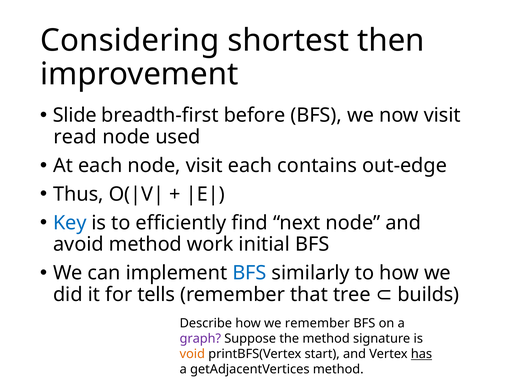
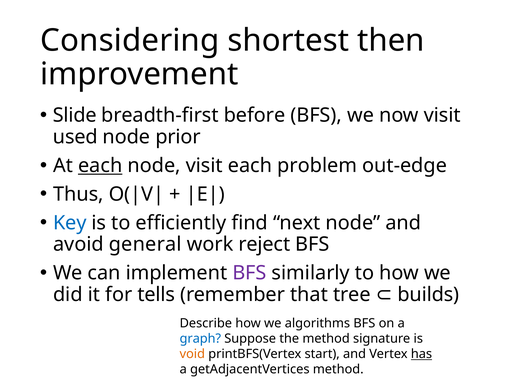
read: read -> used
used: used -> prior
each at (100, 166) underline: none -> present
contains: contains -> problem
avoid method: method -> general
initial: initial -> reject
BFS at (249, 273) colour: blue -> purple
we remember: remember -> algorithms
graph colour: purple -> blue
